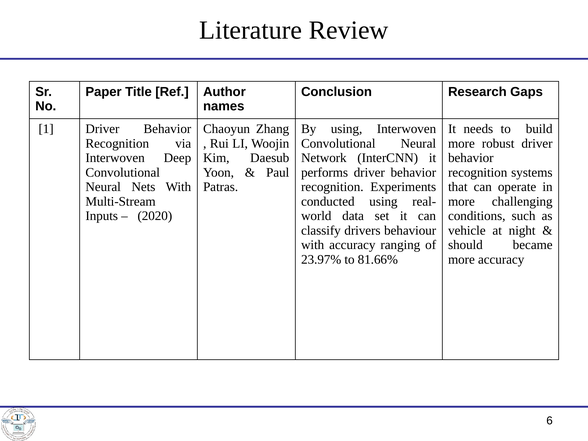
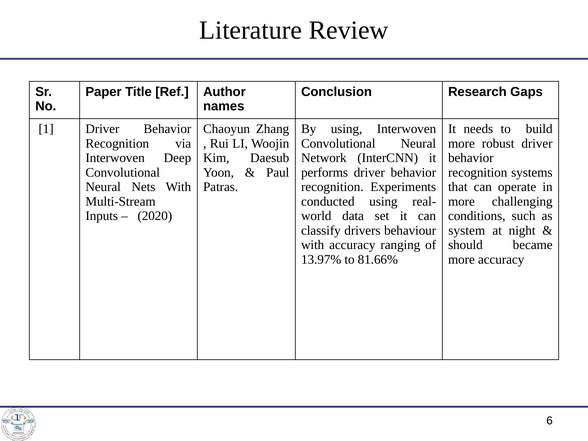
vehicle: vehicle -> system
23.97%: 23.97% -> 13.97%
